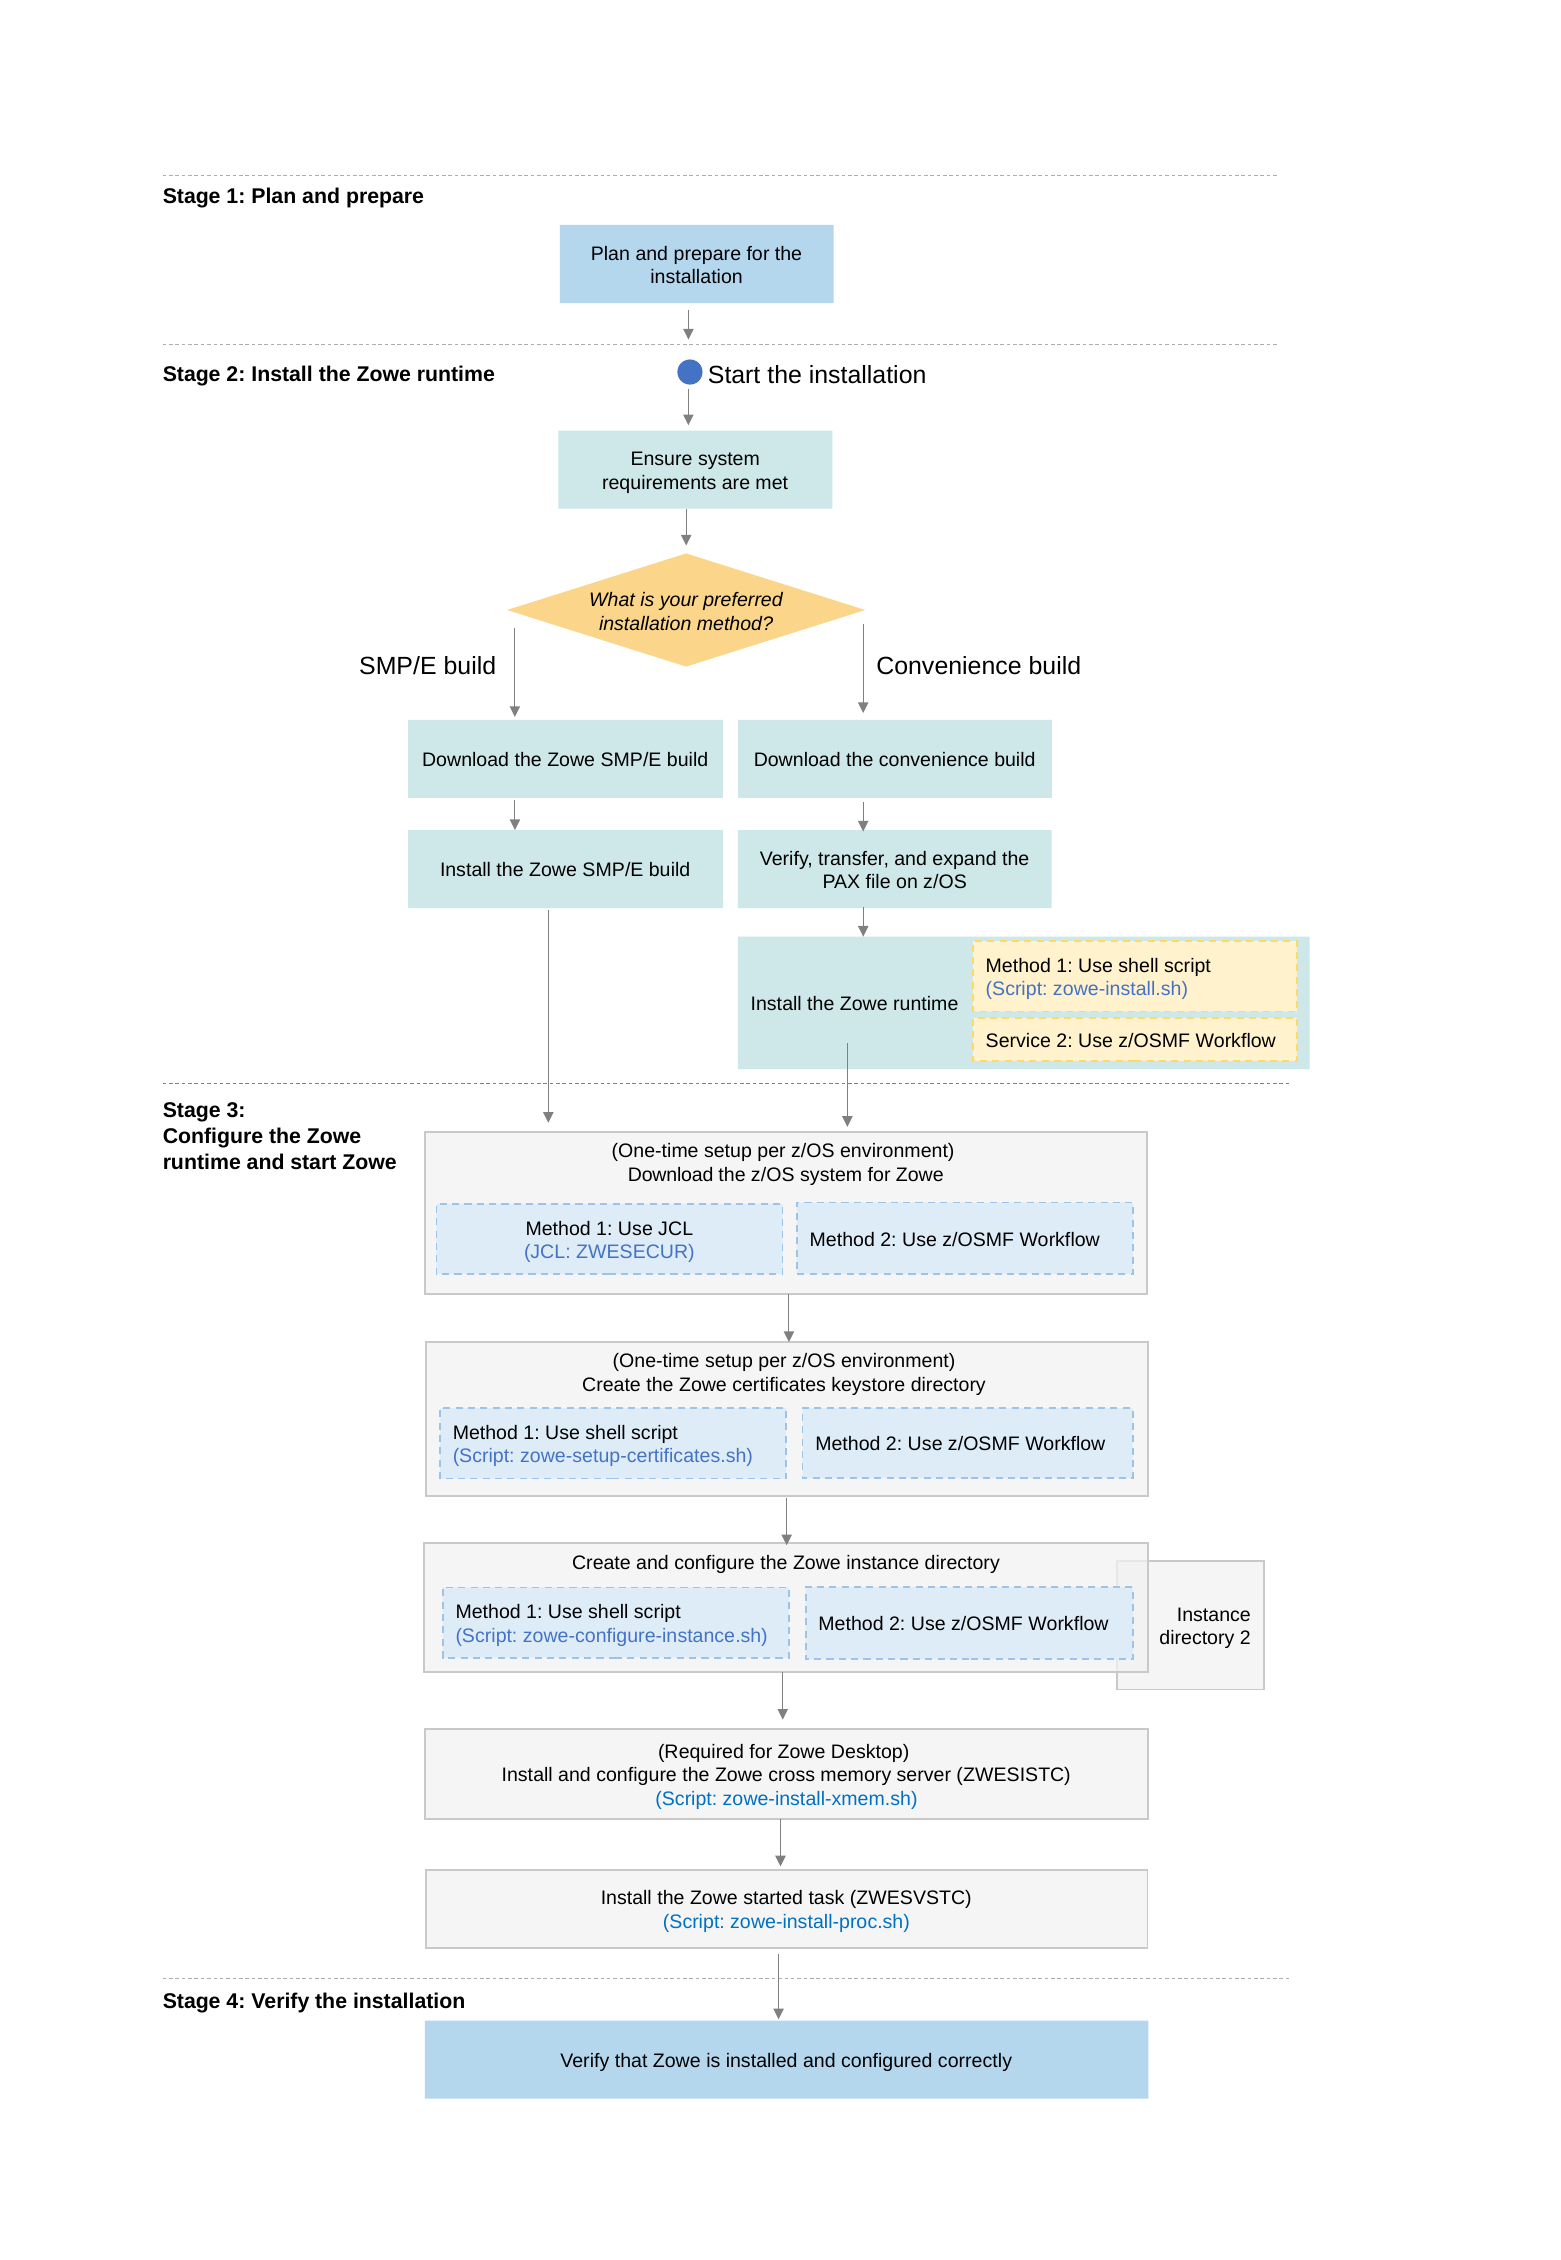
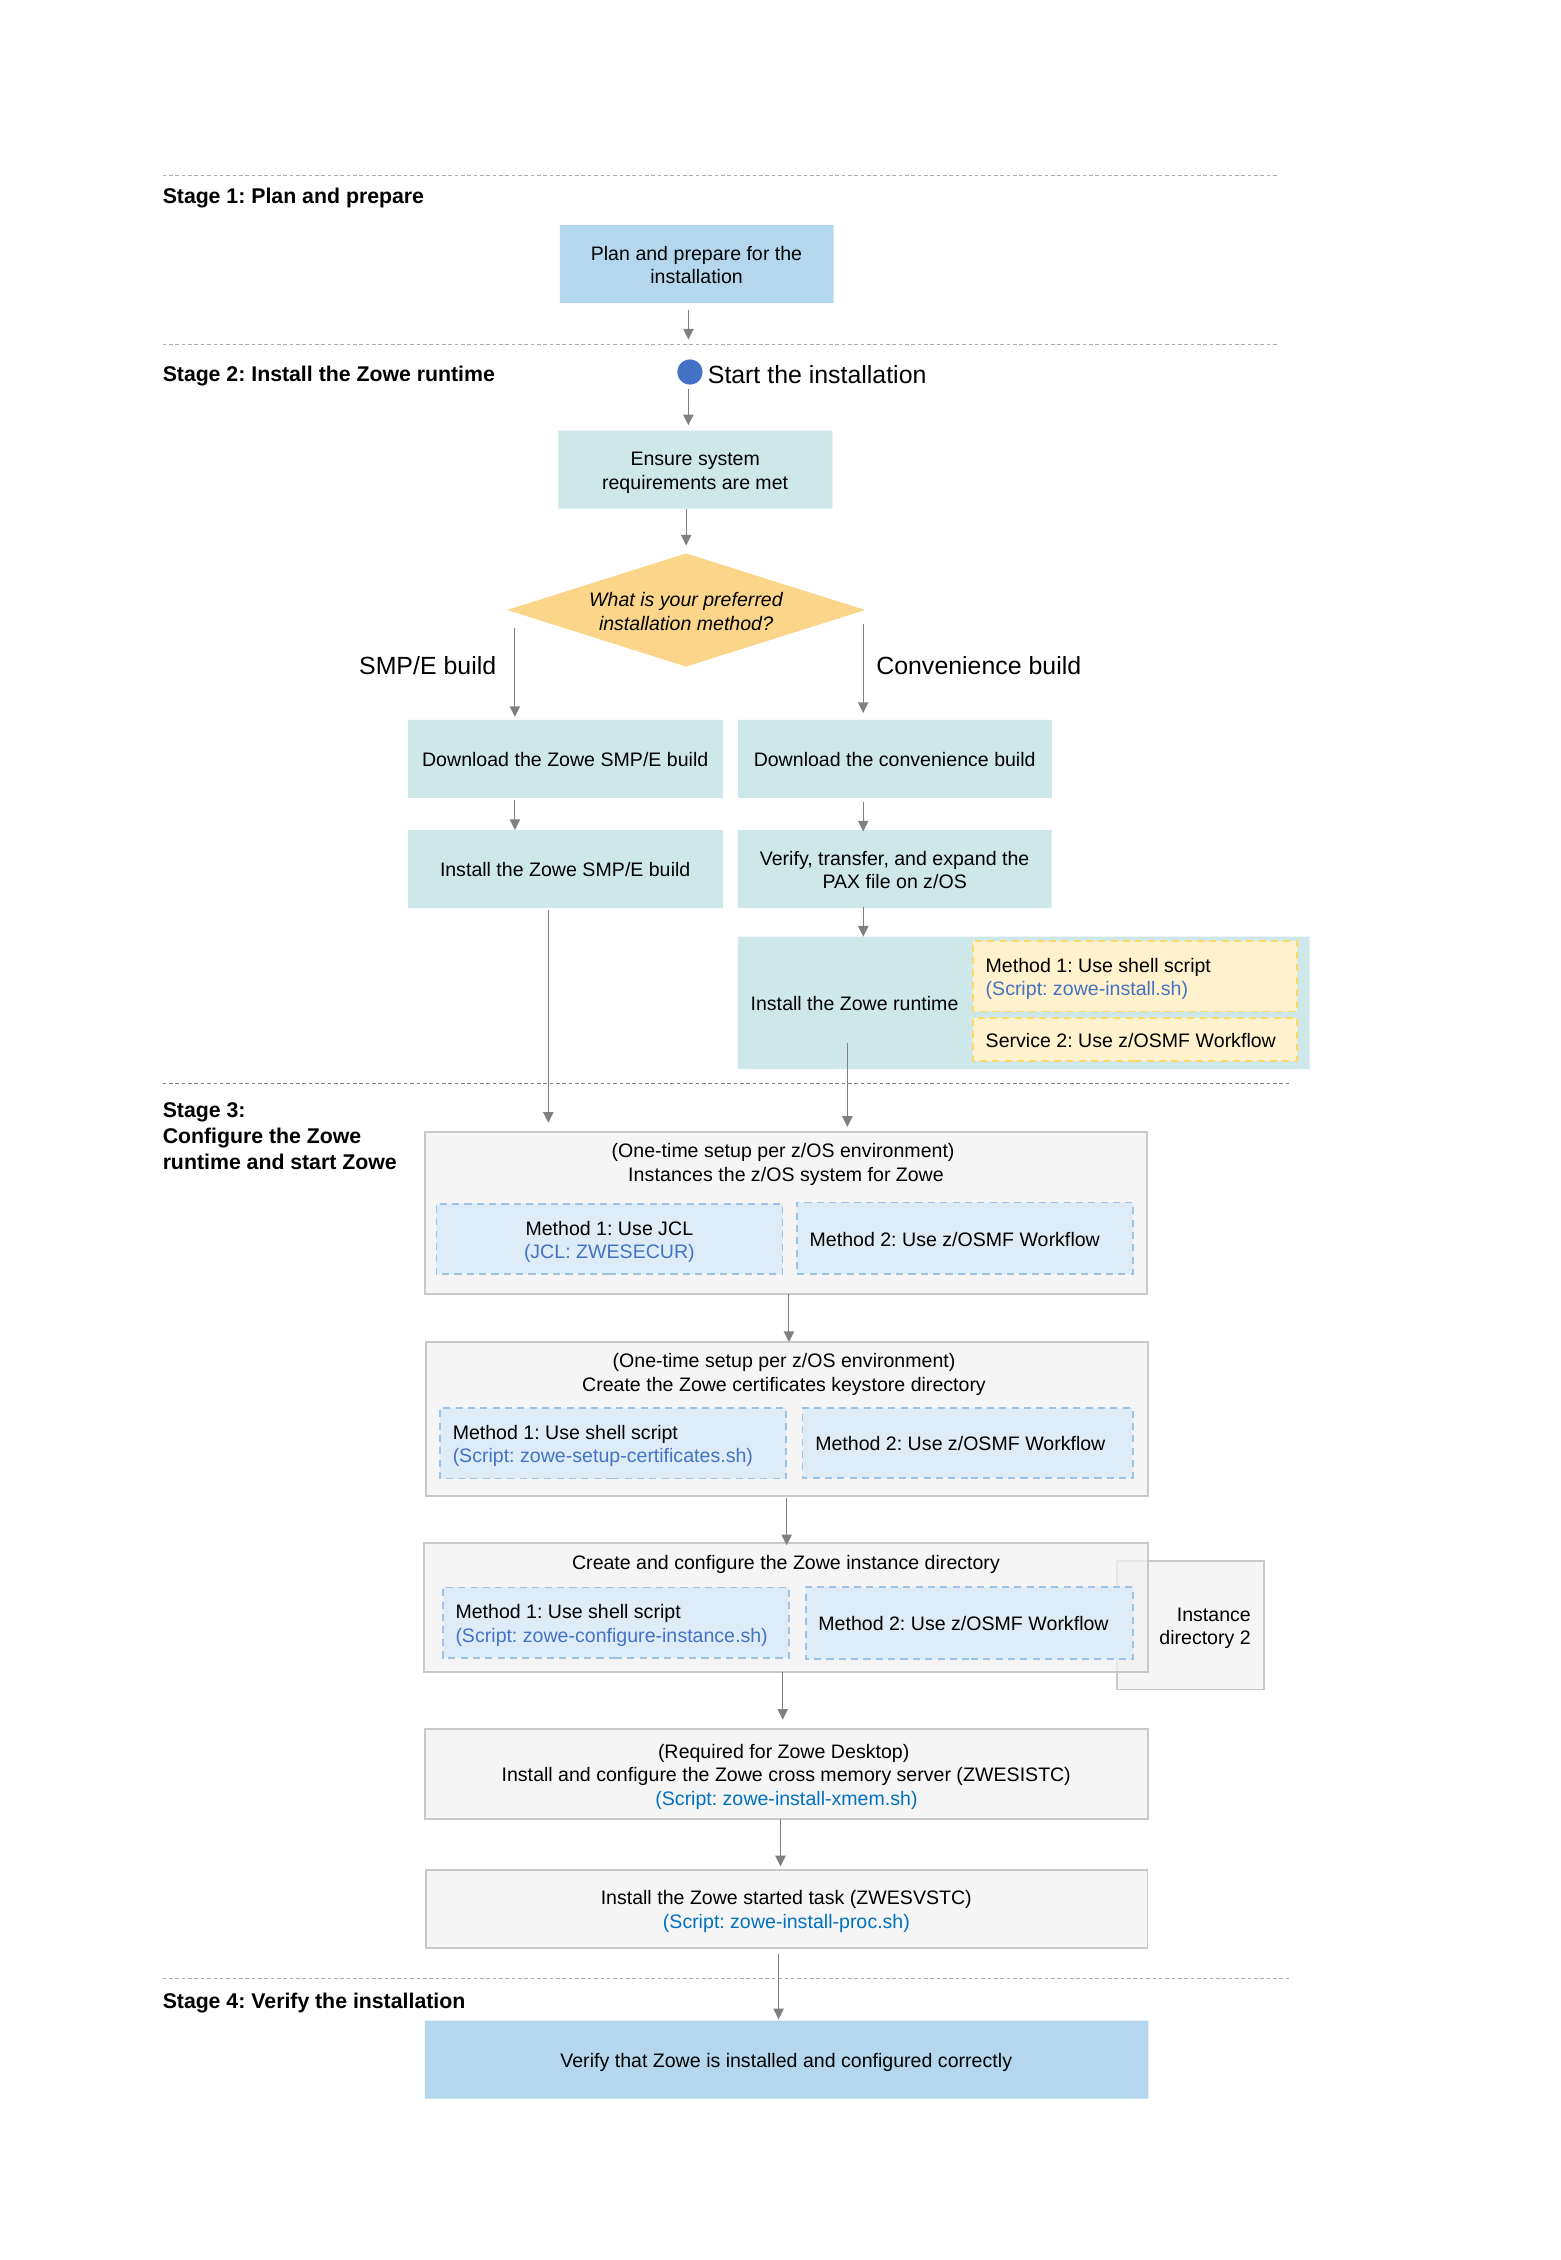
Download at (671, 1175): Download -> Instances
